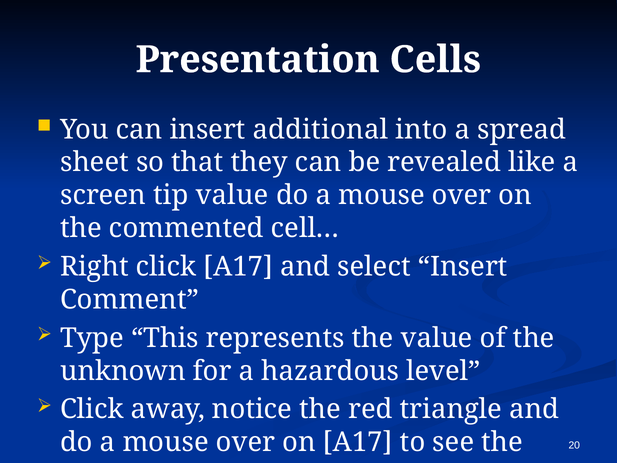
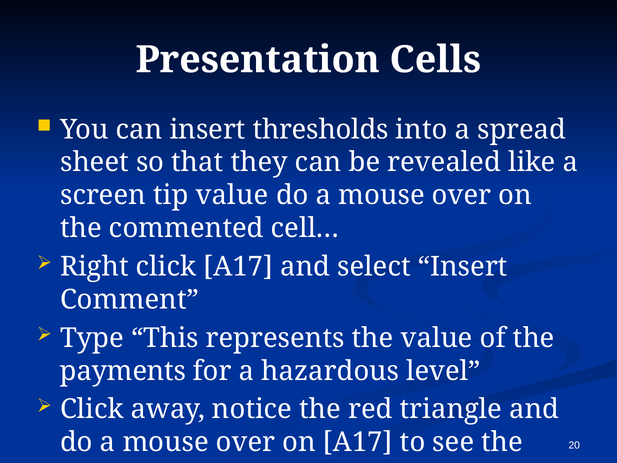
additional: additional -> thresholds
unknown: unknown -> payments
